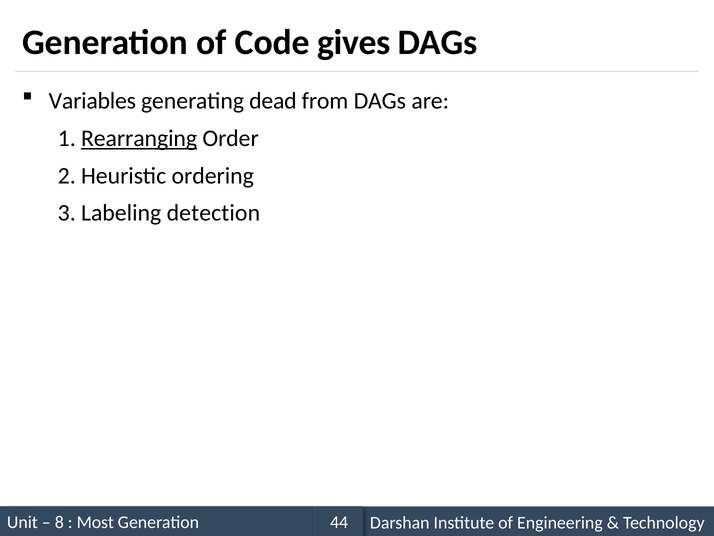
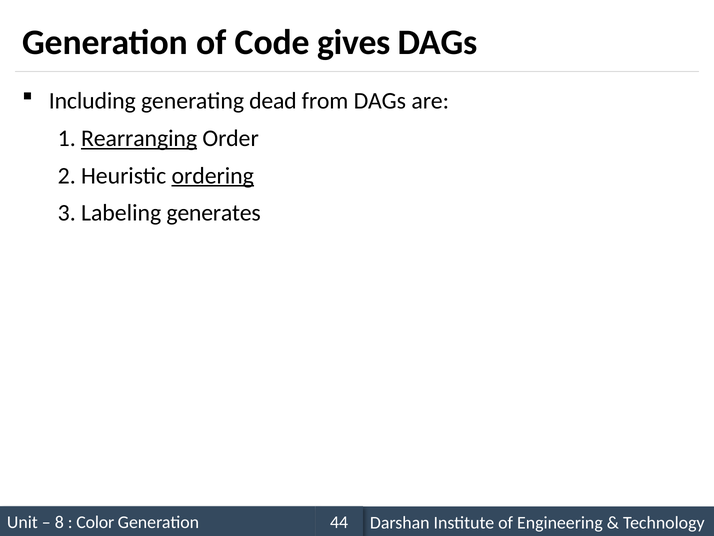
Variables: Variables -> Including
ordering underline: none -> present
detection: detection -> generates
Most: Most -> Color
